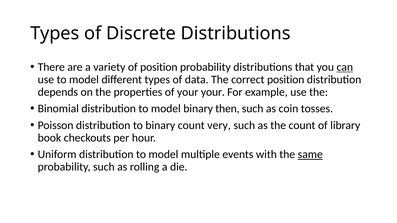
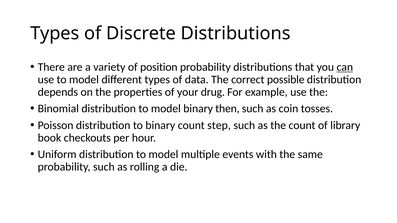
correct position: position -> possible
your your: your -> drug
very: very -> step
same underline: present -> none
